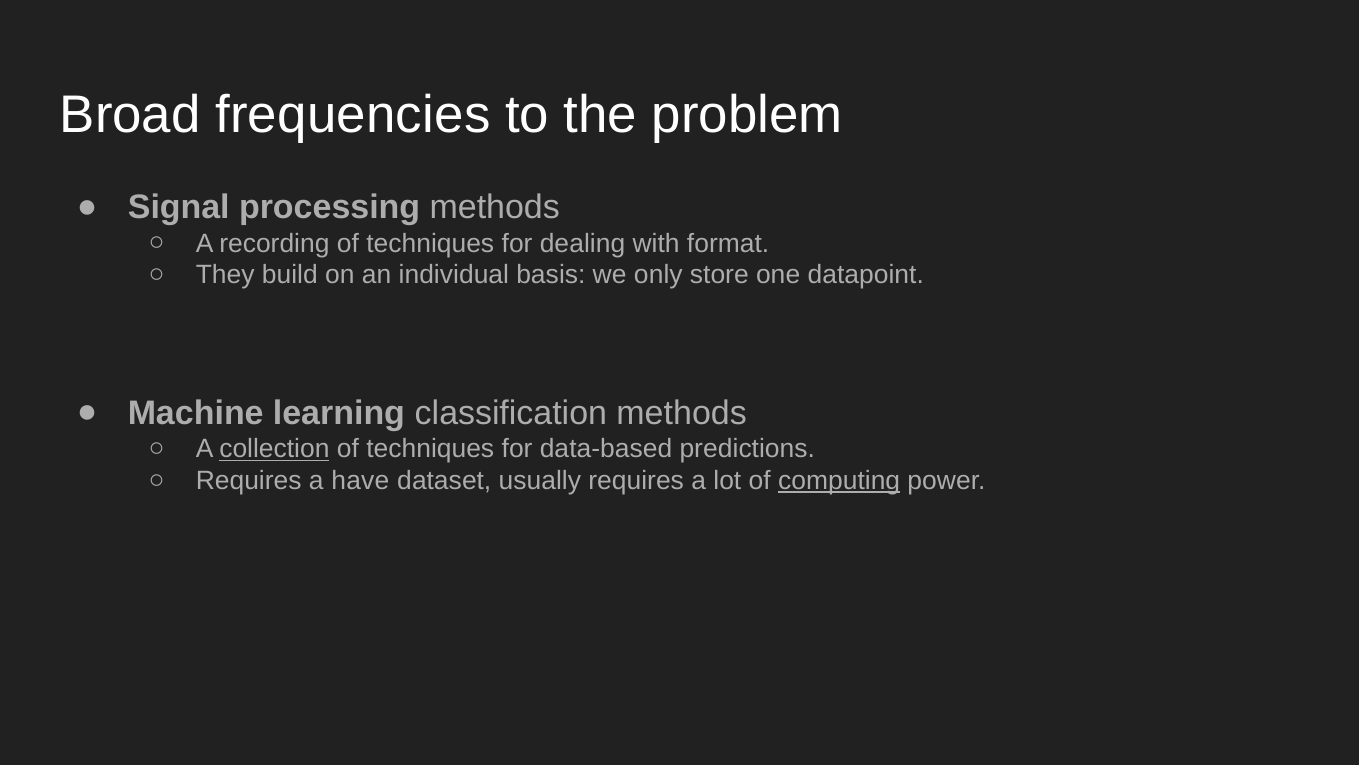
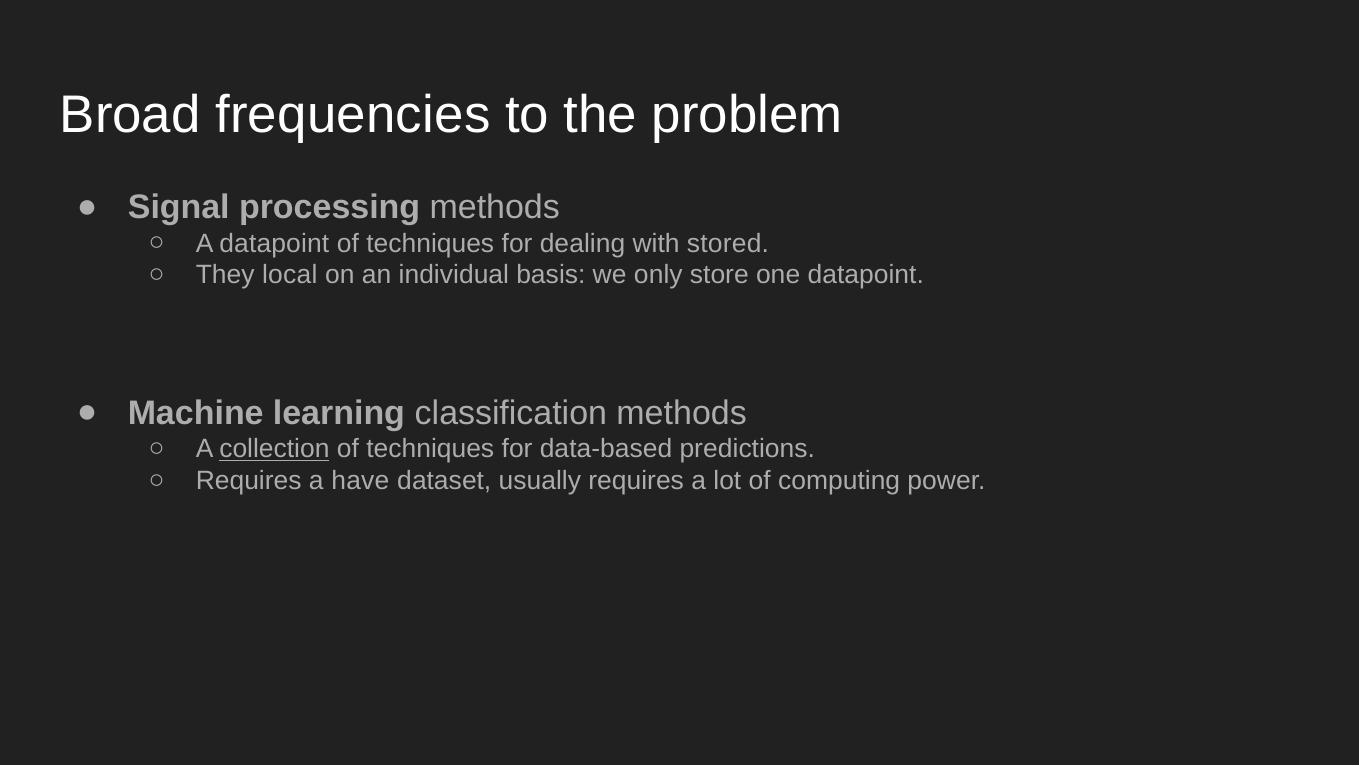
A recording: recording -> datapoint
format: format -> stored
build: build -> local
computing underline: present -> none
